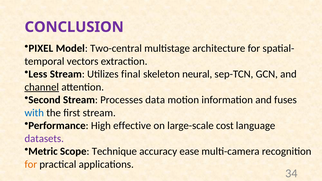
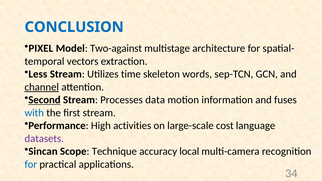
CONCLUSION colour: purple -> blue
Two-central: Two-central -> Two-against
final: final -> time
neural: neural -> words
Second underline: none -> present
effective: effective -> activities
Metric: Metric -> Sincan
ease: ease -> local
for at (31, 164) colour: orange -> blue
